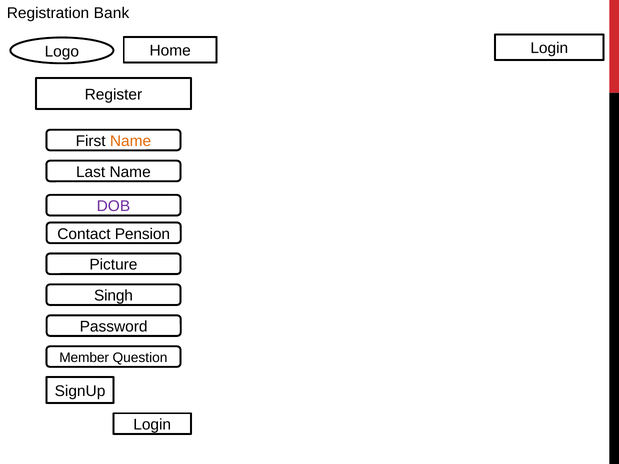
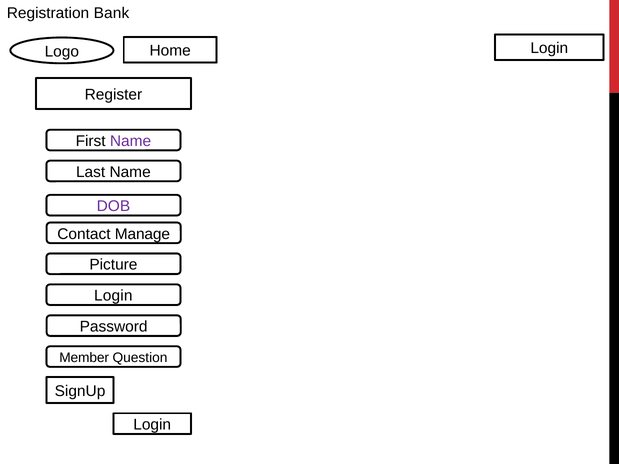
Name at (131, 141) colour: orange -> purple
Pension: Pension -> Manage
Singh at (113, 296): Singh -> Login
